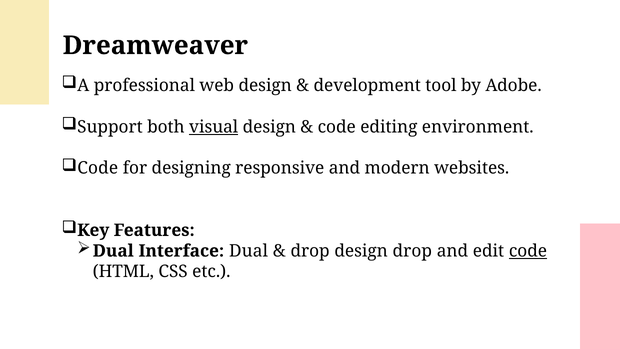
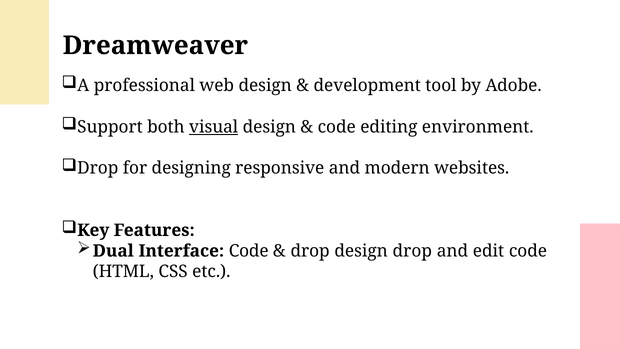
Code at (98, 168): Code -> Drop
Interface Dual: Dual -> Code
code at (528, 251) underline: present -> none
